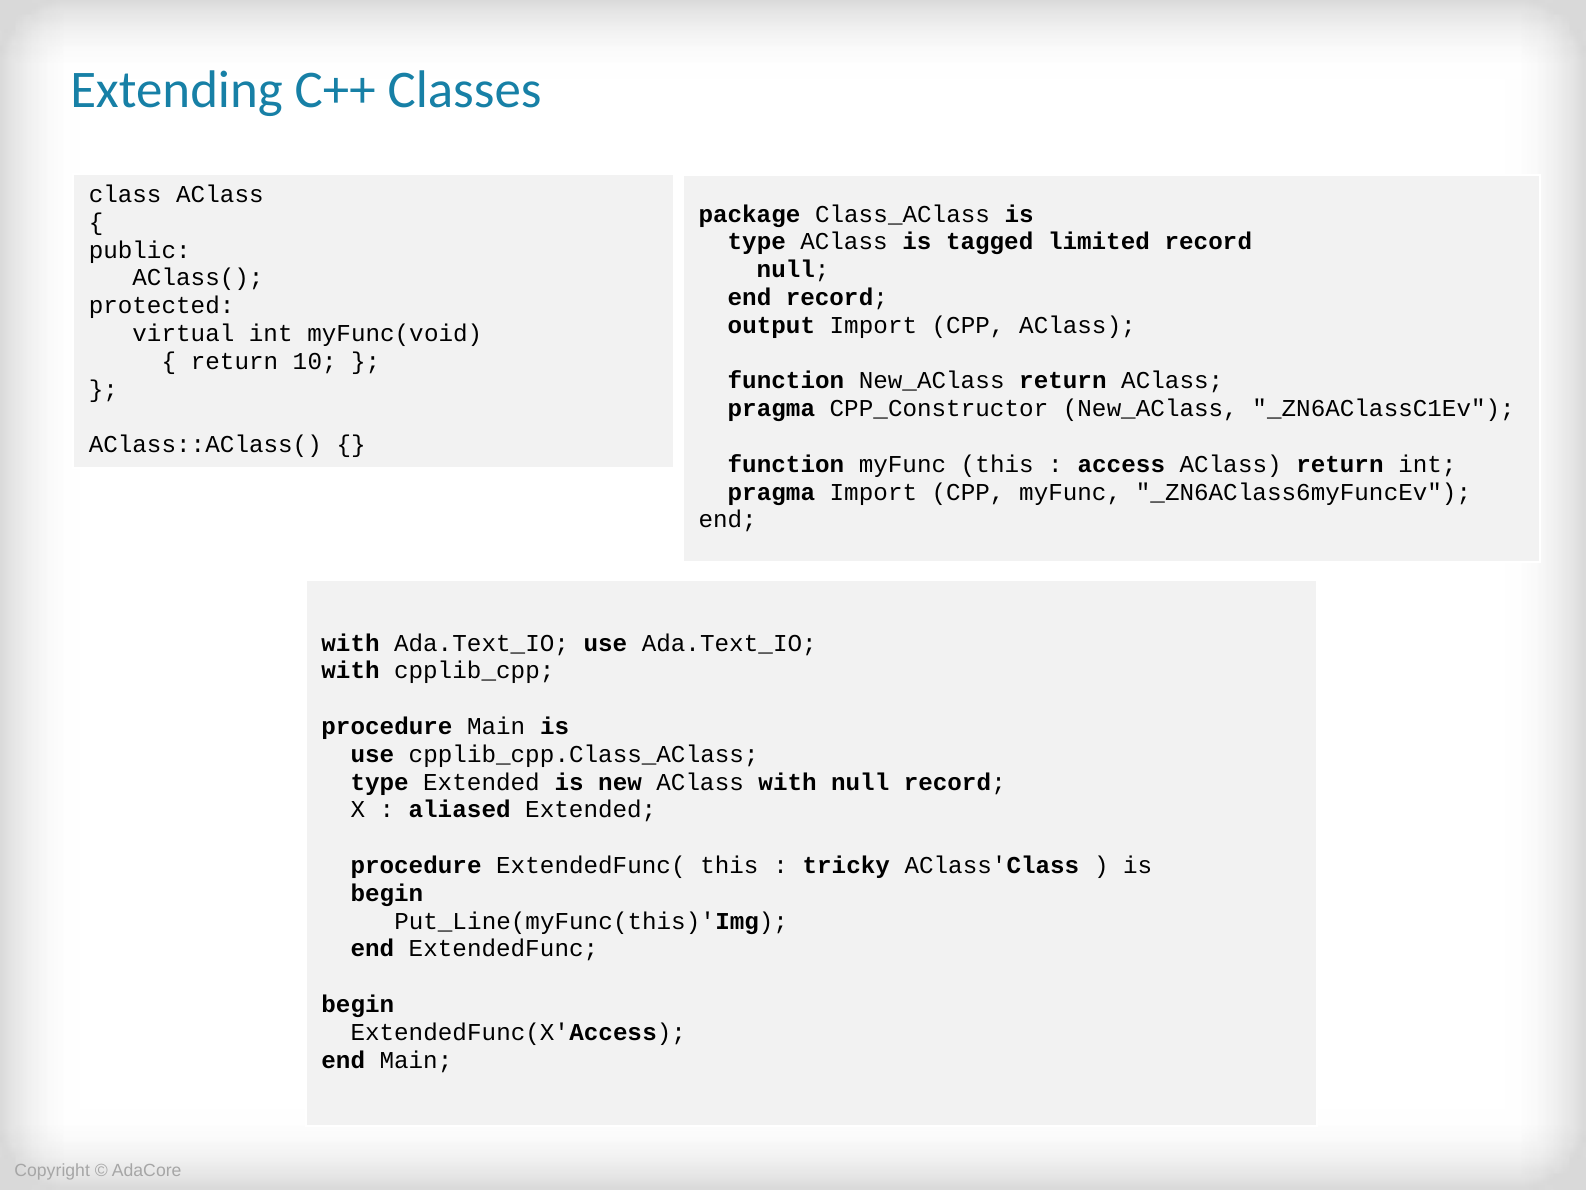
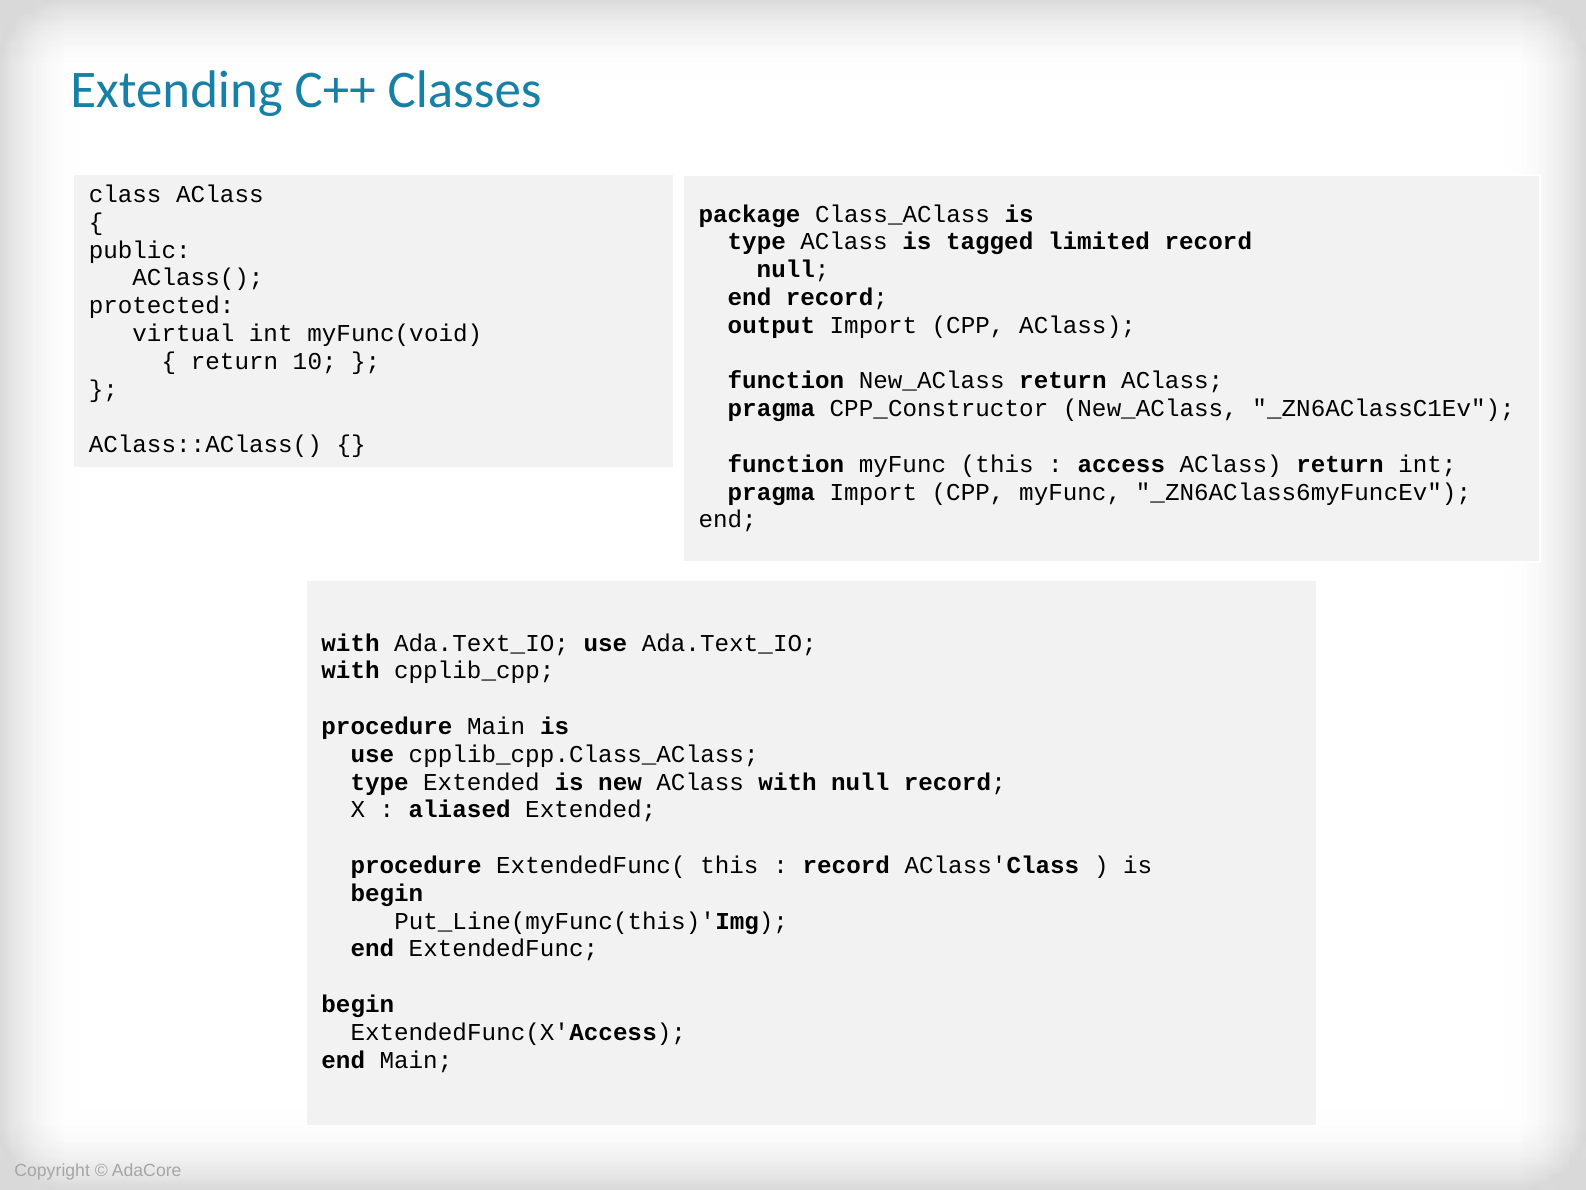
tricky at (846, 865): tricky -> record
